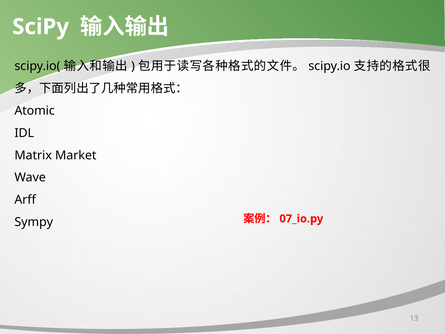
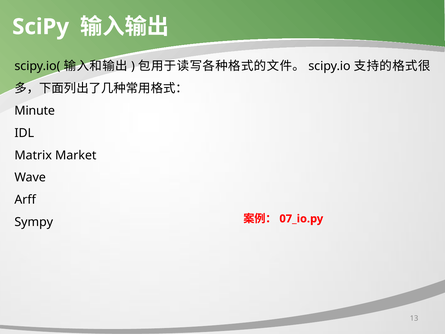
Atomic: Atomic -> Minute
